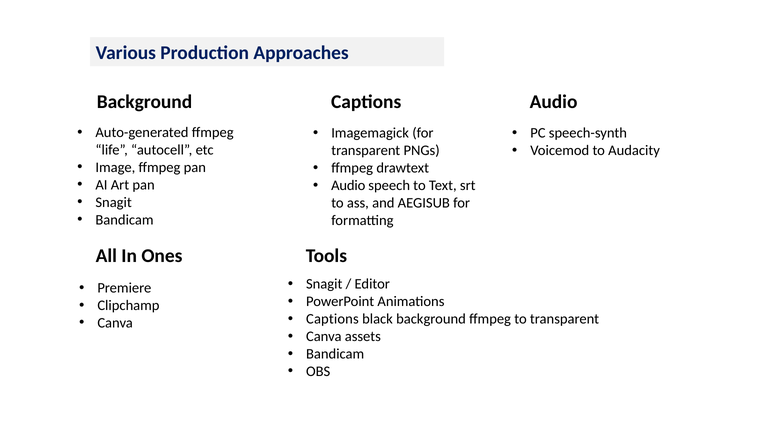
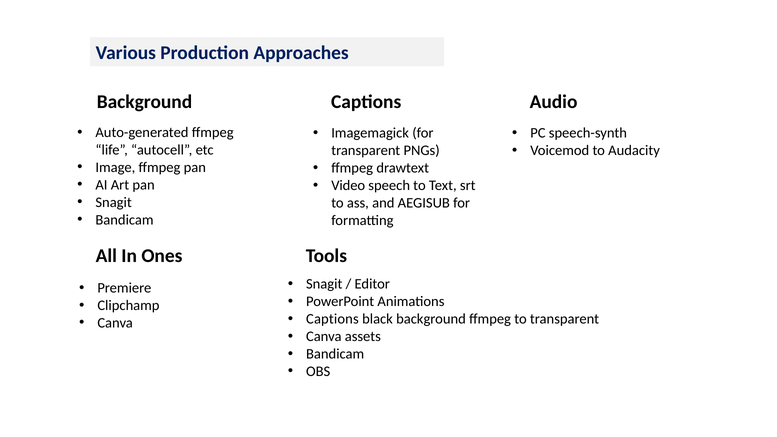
Audio at (348, 186): Audio -> Video
